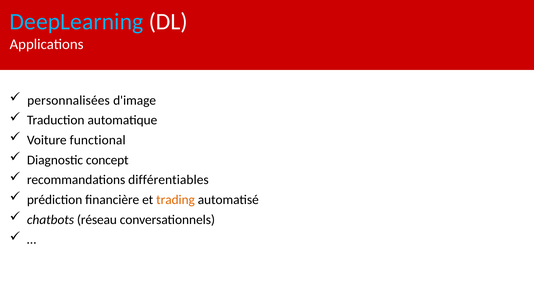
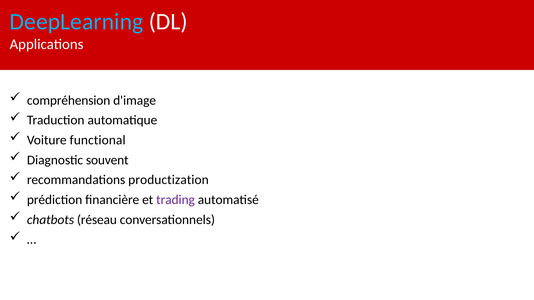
personnalisées: personnalisées -> compréhension
concept: concept -> souvent
différentiables: différentiables -> productization
trading colour: orange -> purple
